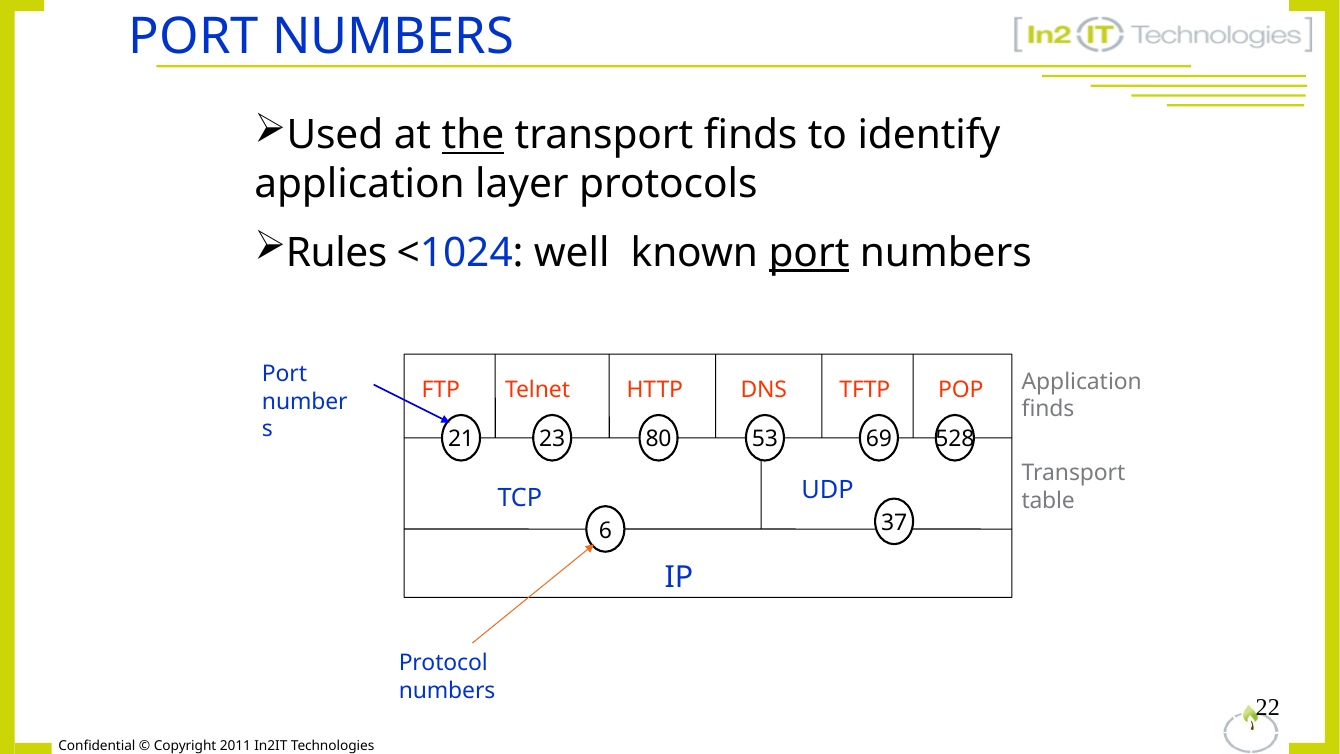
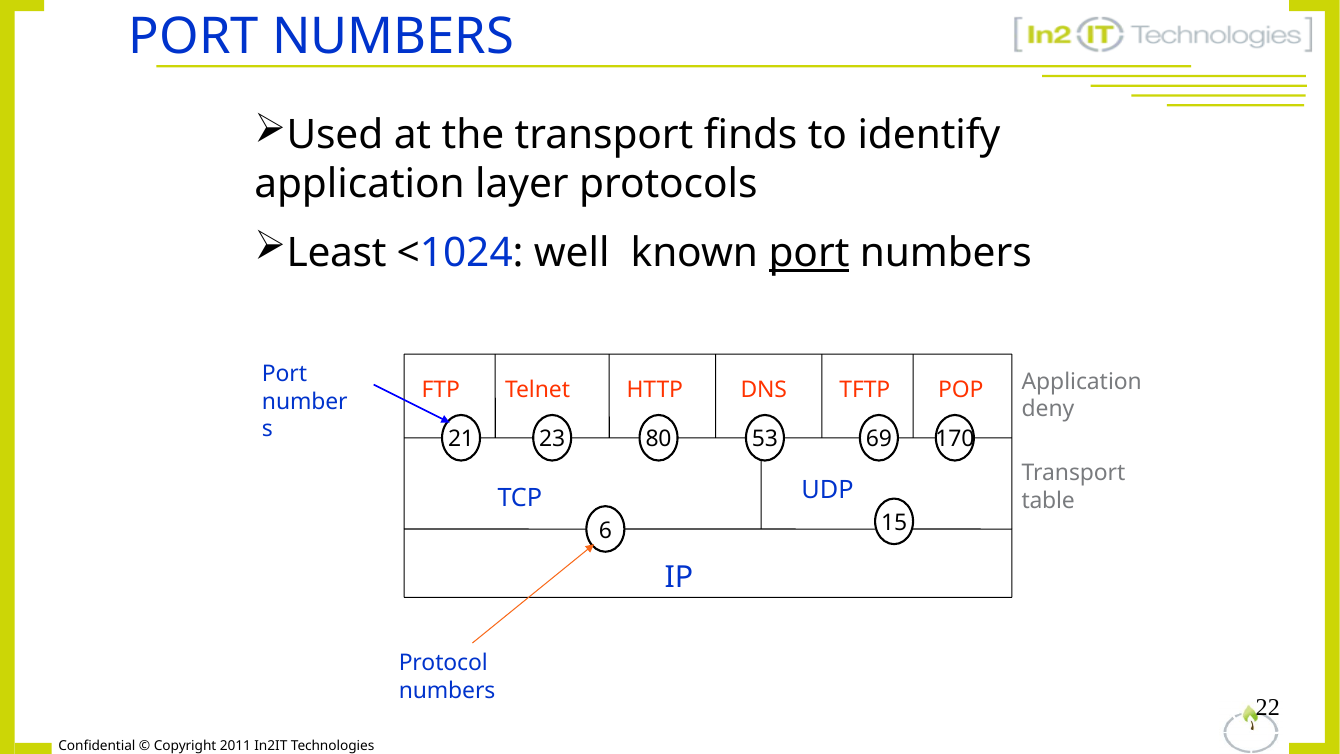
the underline: present -> none
Rules: Rules -> Least
finds at (1048, 409): finds -> deny
528: 528 -> 170
37: 37 -> 15
